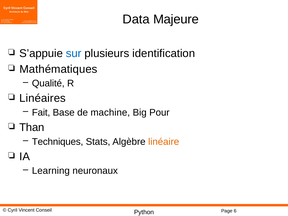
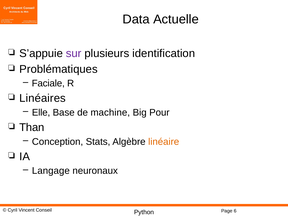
Majeure: Majeure -> Actuelle
sur colour: blue -> purple
Mathématiques: Mathématiques -> Problématiques
Qualité: Qualité -> Faciale
Fait: Fait -> Elle
Techniques: Techniques -> Conception
Learning: Learning -> Langage
